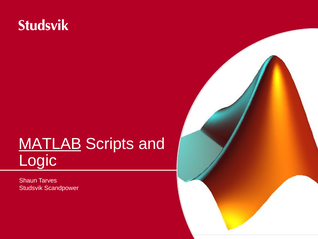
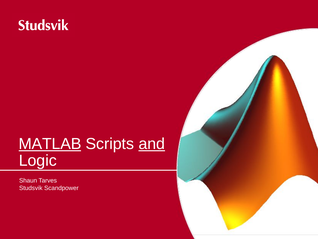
and underline: none -> present
